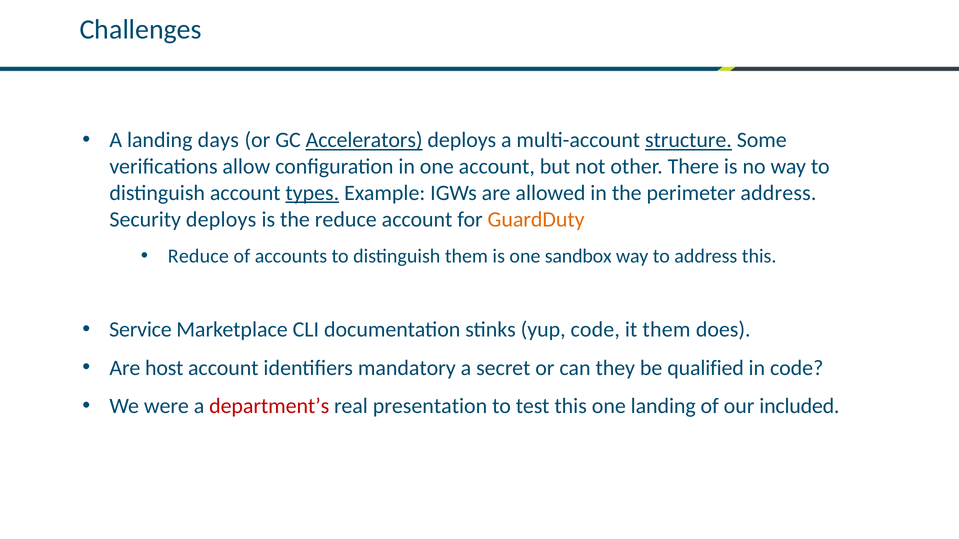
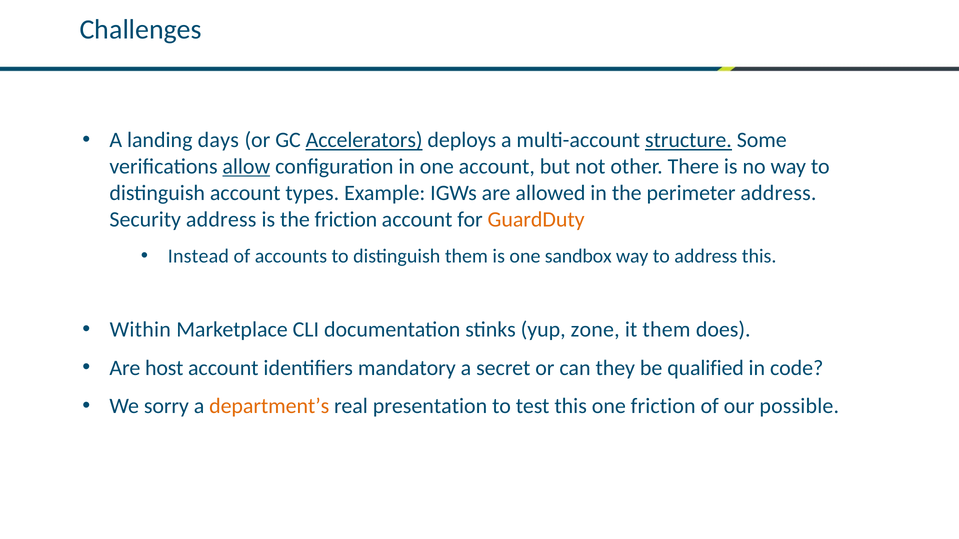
allow underline: none -> present
types underline: present -> none
Security deploys: deploys -> address
the reduce: reduce -> friction
Reduce at (198, 256): Reduce -> Instead
Service: Service -> Within
yup code: code -> zone
were: were -> sorry
department’s colour: red -> orange
one landing: landing -> friction
included: included -> possible
